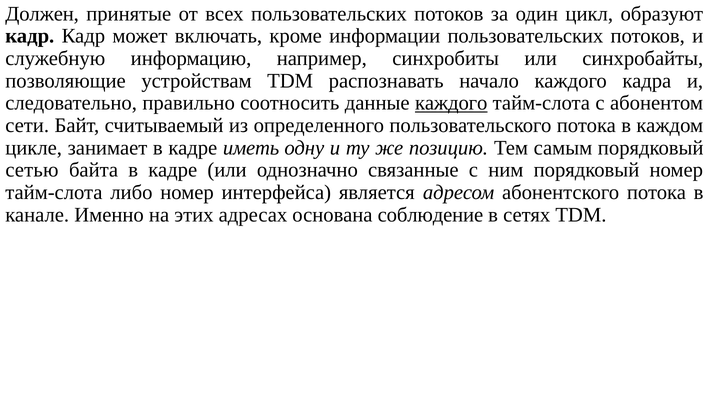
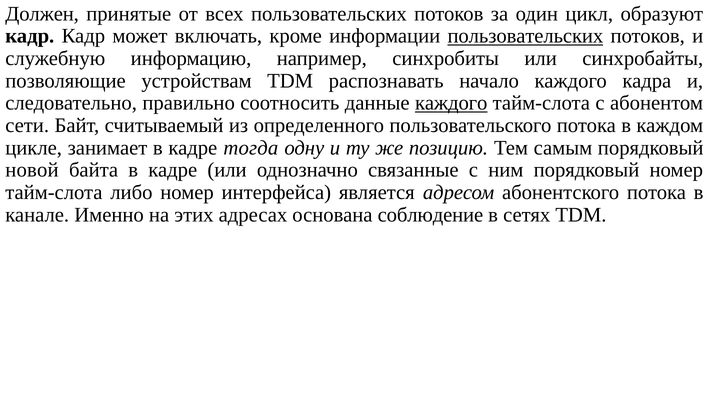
пользовательских at (525, 36) underline: none -> present
иметь: иметь -> тогда
сетью: сетью -> новой
